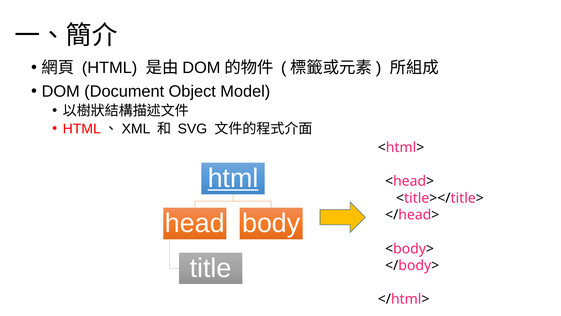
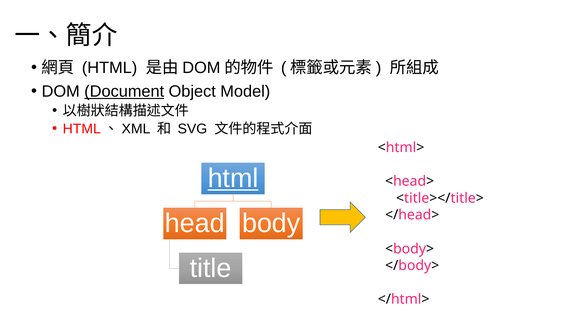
Document underline: none -> present
